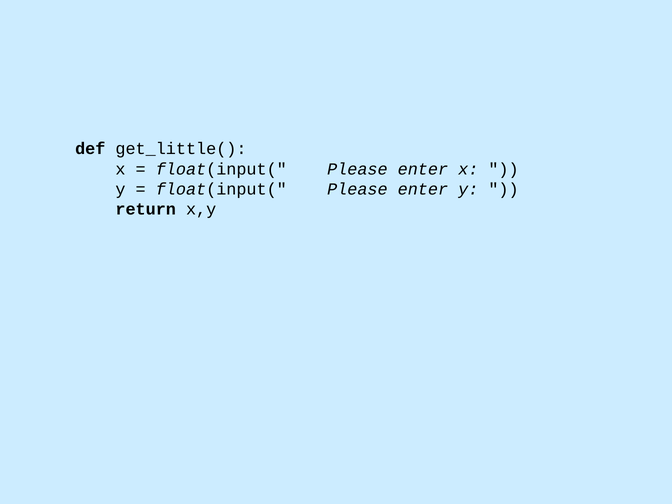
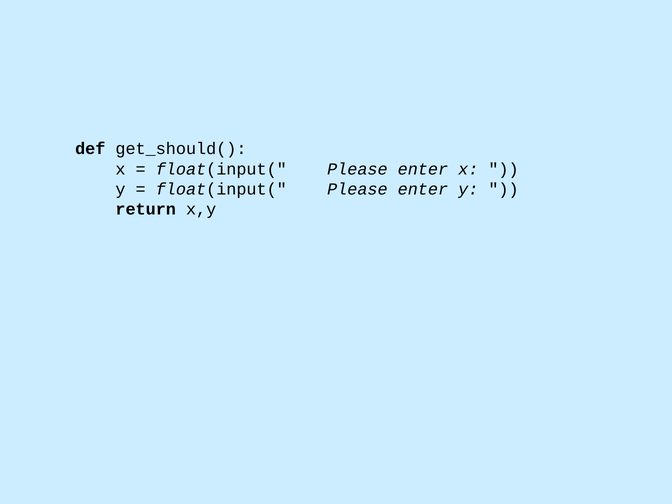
get_little(: get_little( -> get_should(
